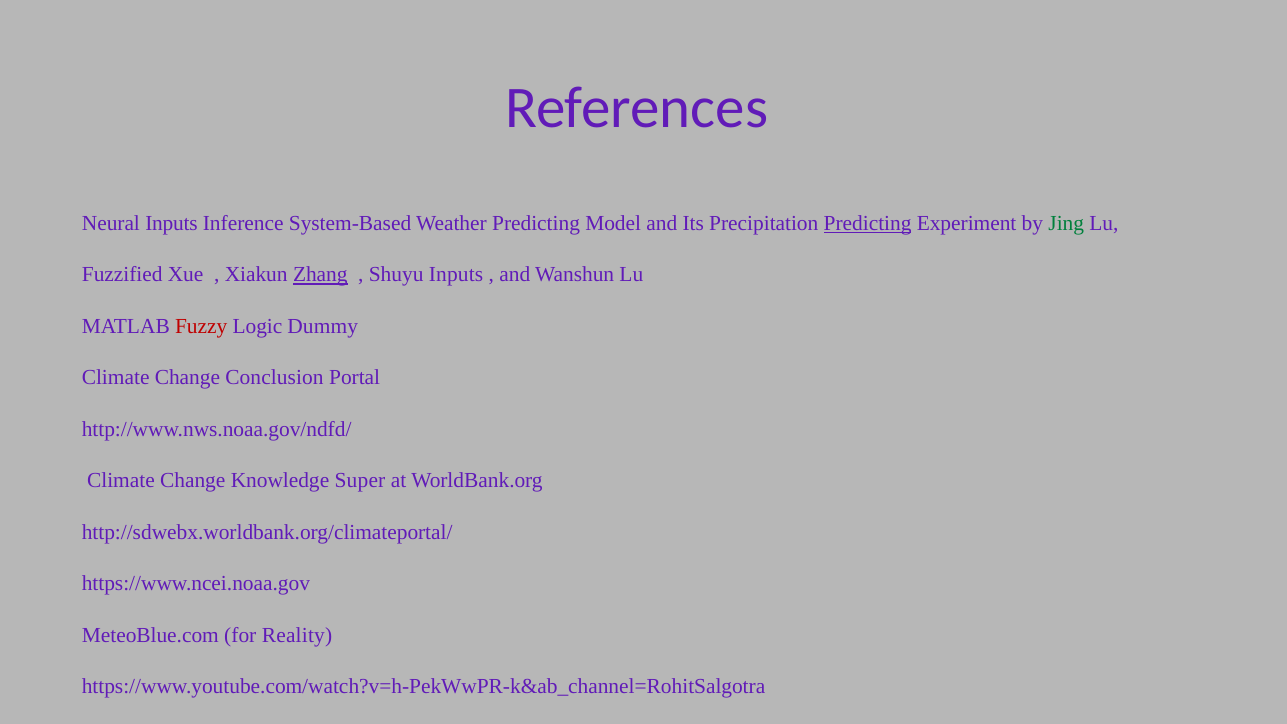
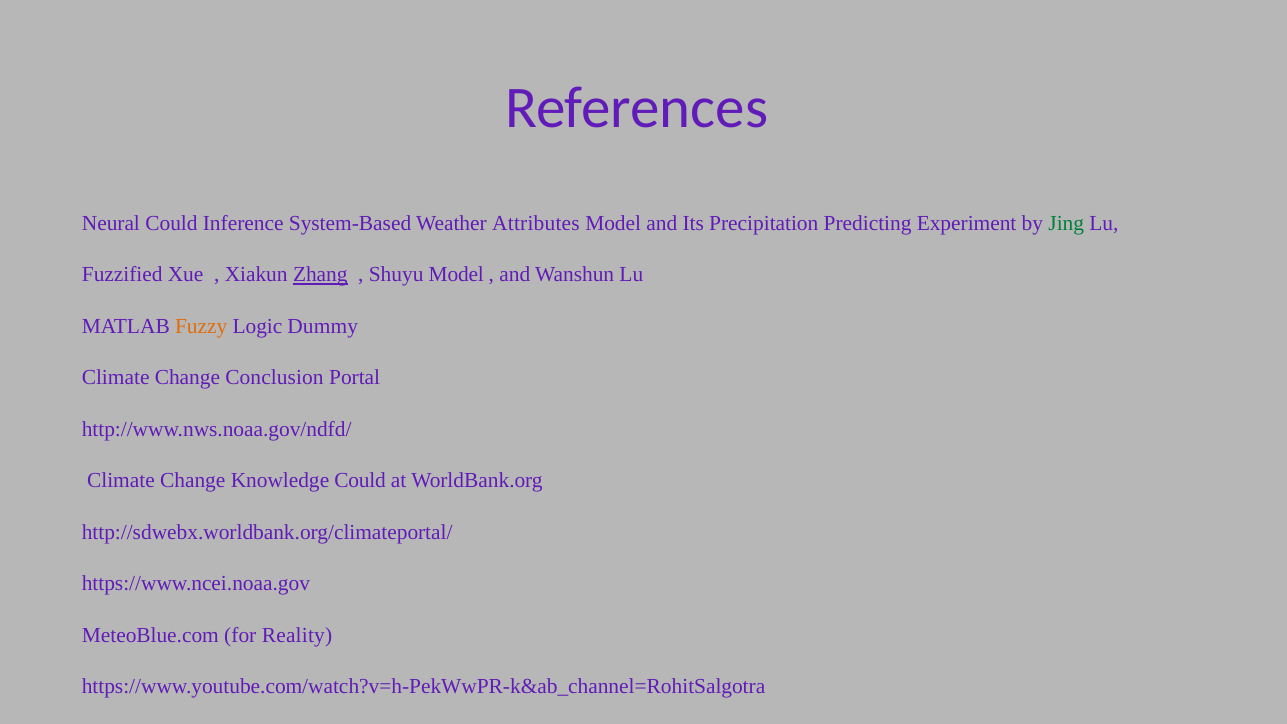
Neural Inputs: Inputs -> Could
Weather Predicting: Predicting -> Attributes
Predicting at (868, 223) underline: present -> none
Shuyu Inputs: Inputs -> Model
Fuzzy colour: red -> orange
Knowledge Super: Super -> Could
